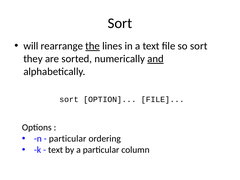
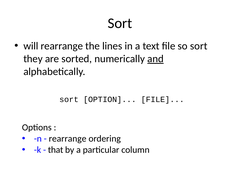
the underline: present -> none
particular at (68, 139): particular -> rearrange
text at (56, 150): text -> that
